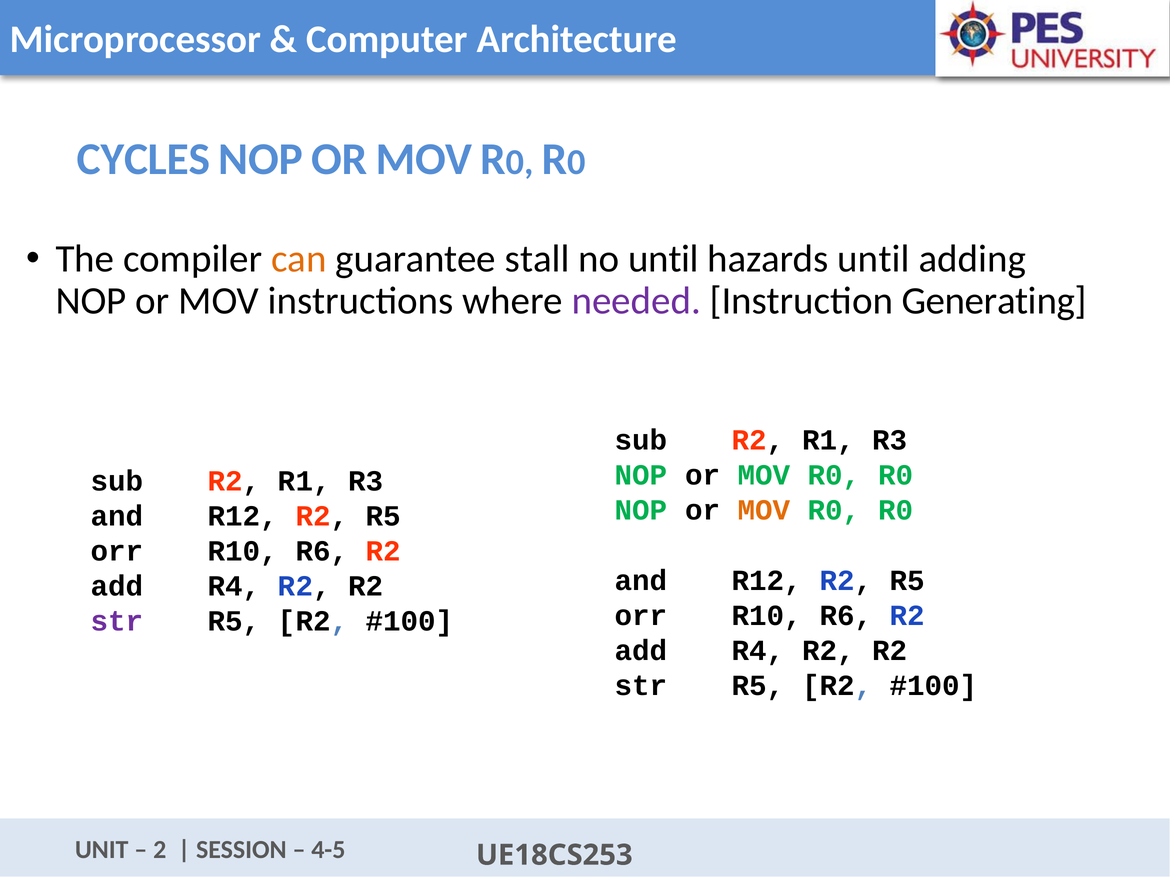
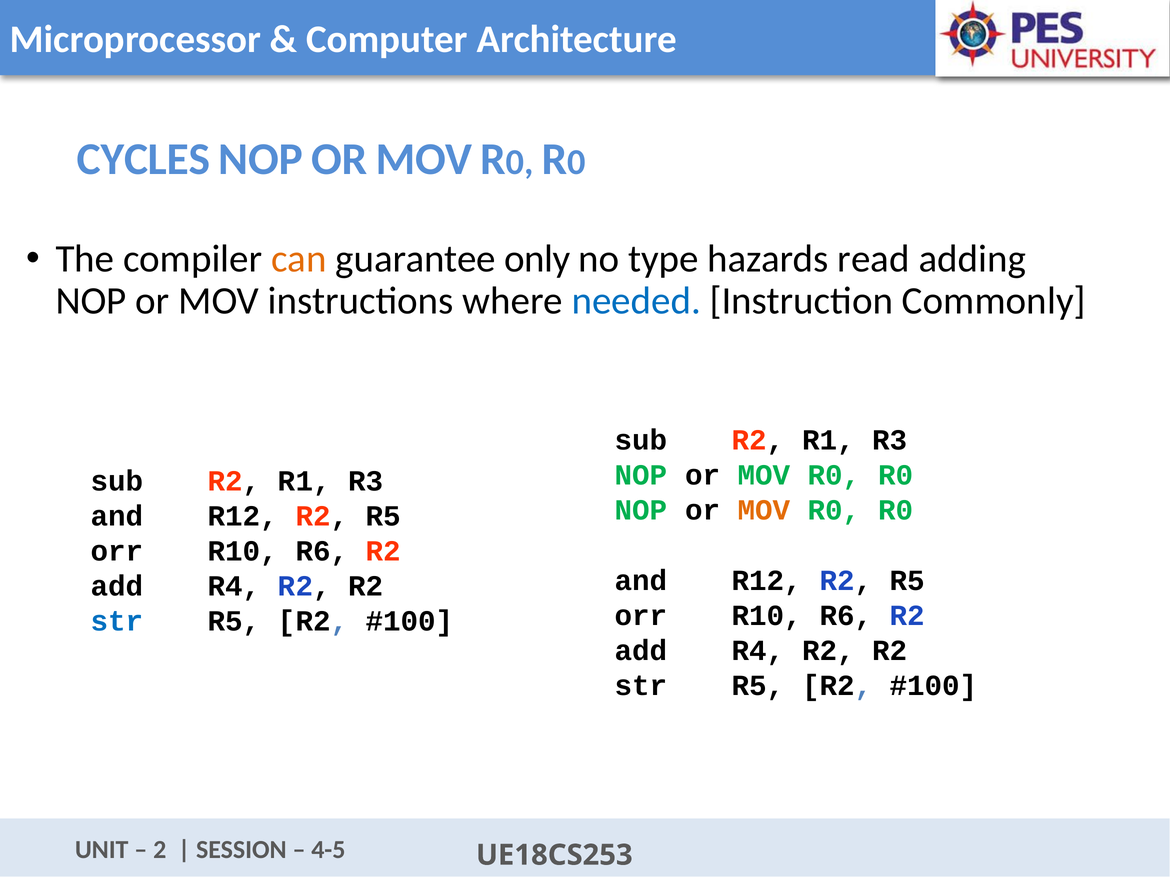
stall: stall -> only
no until: until -> type
hazards until: until -> read
needed colour: purple -> blue
Generating: Generating -> Commonly
str at (117, 622) colour: purple -> blue
